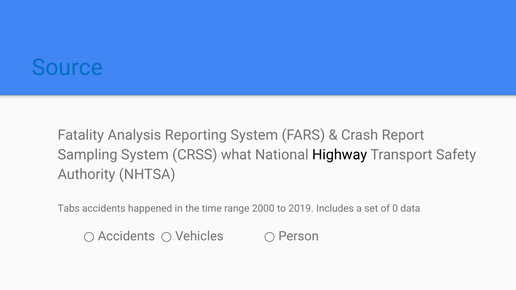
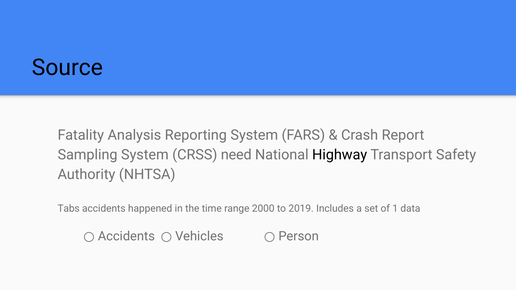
Source colour: blue -> black
what: what -> need
0: 0 -> 1
